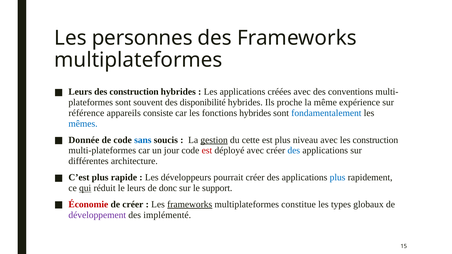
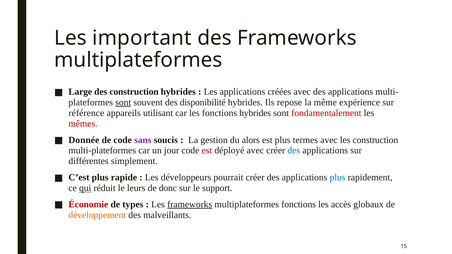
personnes: personnes -> important
Leurs at (80, 92): Leurs -> Large
avec des conventions: conventions -> applications
sont at (123, 102) underline: none -> present
proche: proche -> repose
consiste: consiste -> utilisant
fondamentalement colour: blue -> red
mêmes colour: blue -> red
sans colour: blue -> purple
gestion underline: present -> none
cette: cette -> alors
niveau: niveau -> termes
architecture: architecture -> simplement
de créer: créer -> types
multiplateformes constitue: constitue -> fonctions
types: types -> accès
développement colour: purple -> orange
implémenté: implémenté -> malveillants
